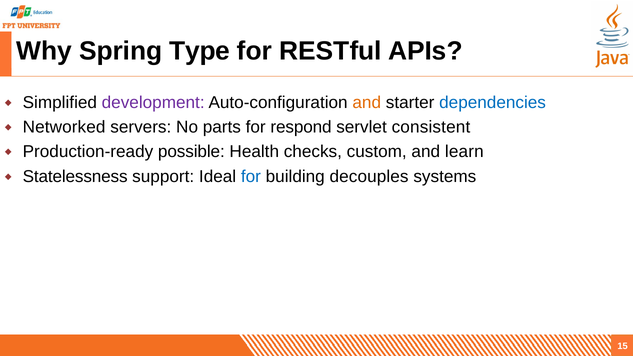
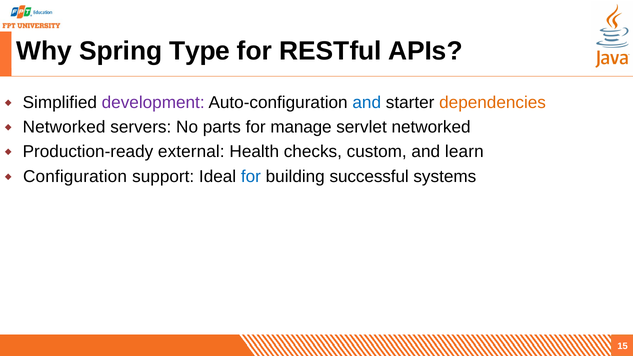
and at (367, 102) colour: orange -> blue
dependencies colour: blue -> orange
respond: respond -> manage
servlet consistent: consistent -> networked
possible: possible -> external
Statelessness: Statelessness -> Configuration
decouples: decouples -> successful
